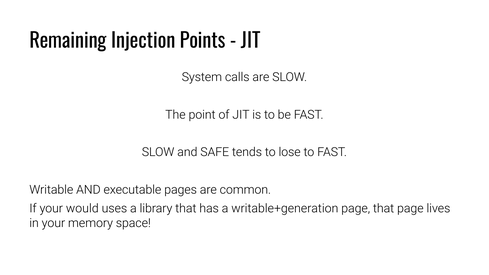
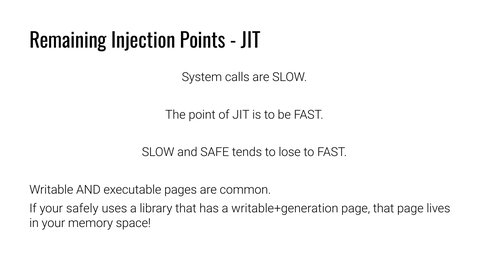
would: would -> safely
